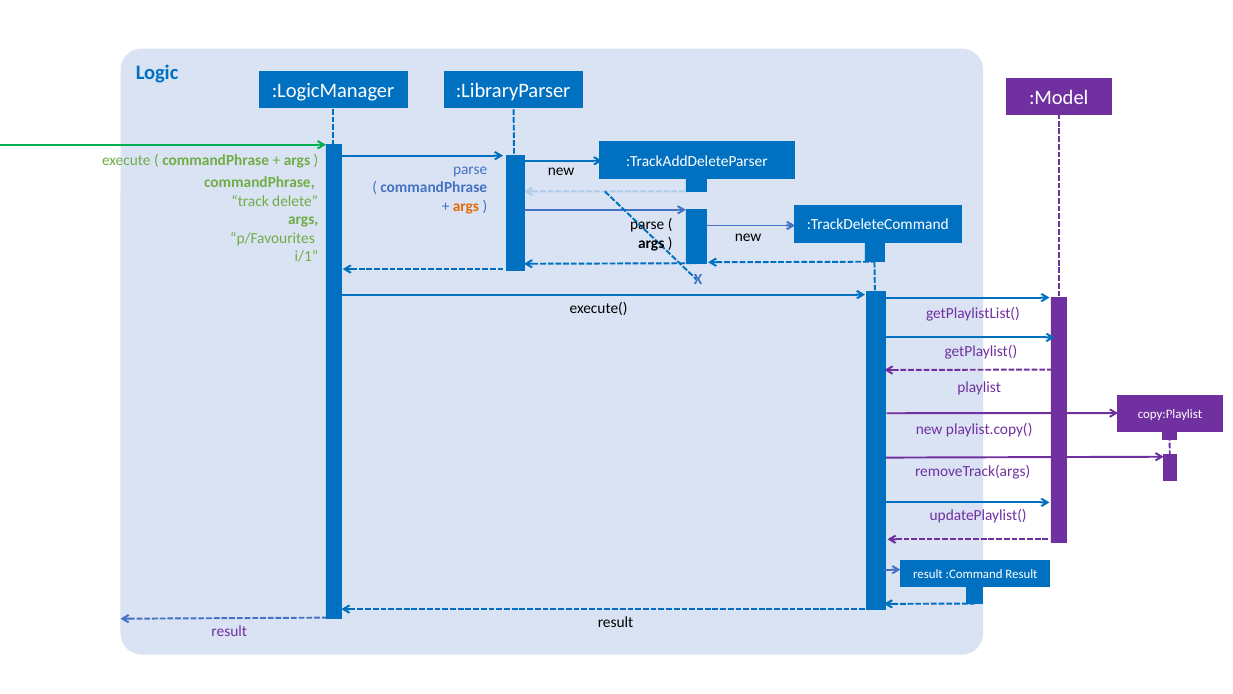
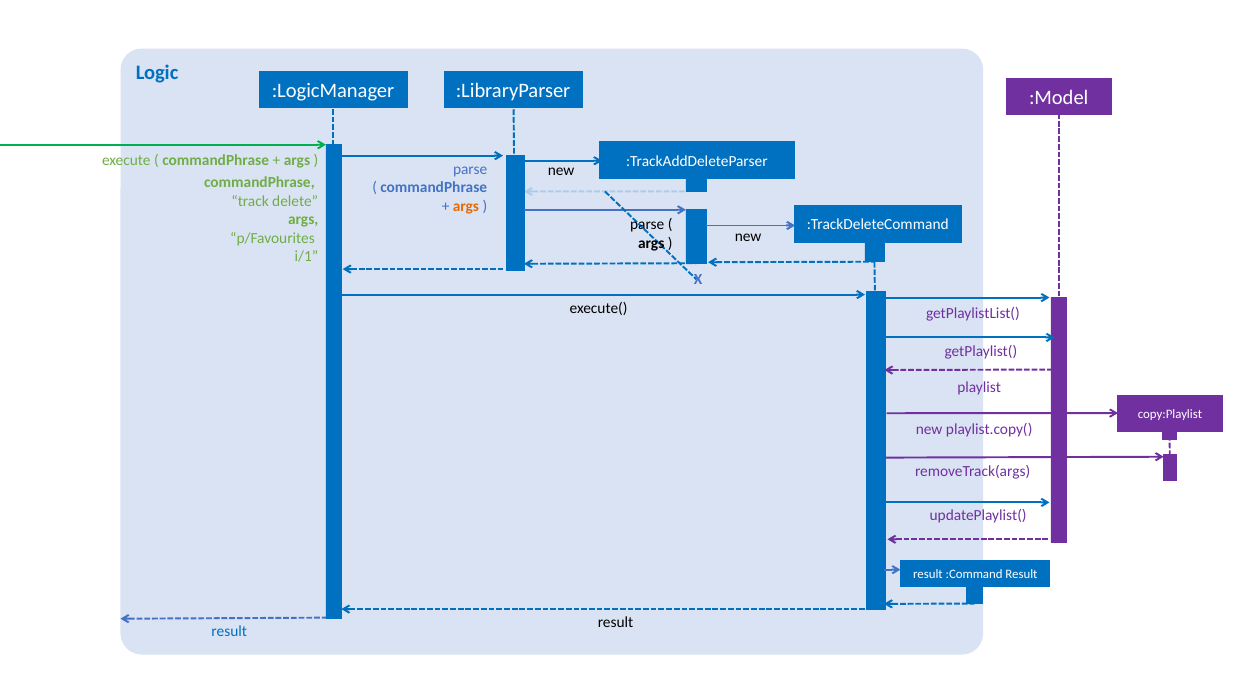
result at (229, 631) colour: purple -> blue
